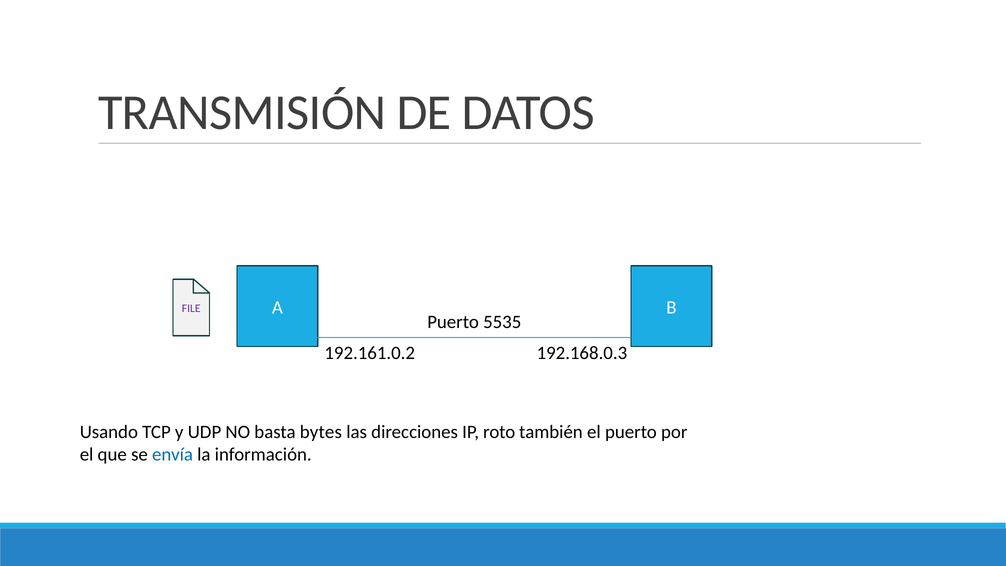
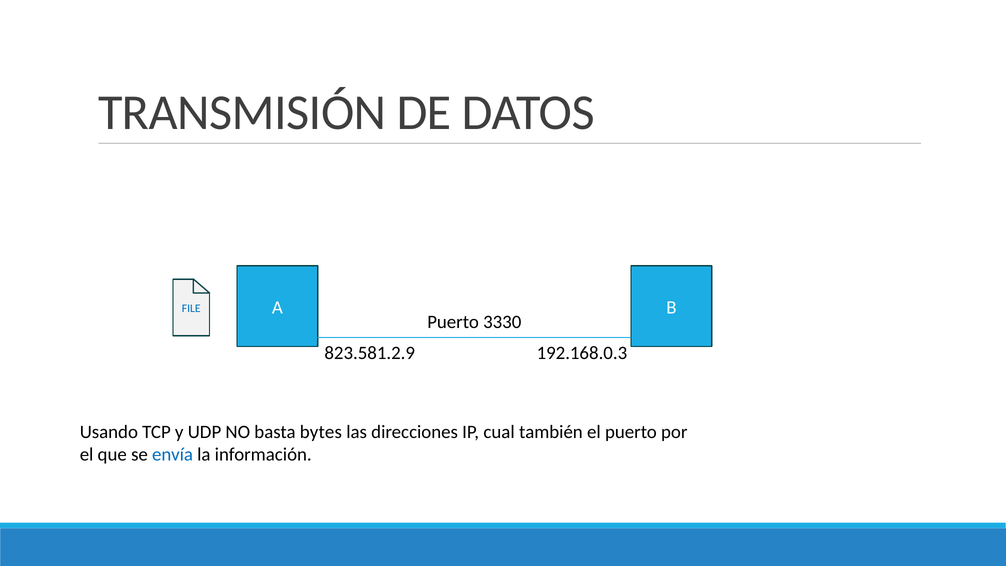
FILE colour: purple -> blue
5535: 5535 -> 3330
192.161.0.2: 192.161.0.2 -> 823.581.2.9
roto: roto -> cual
